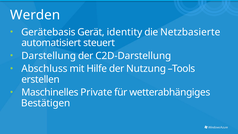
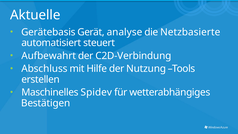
Werden: Werden -> Aktuelle
identity: identity -> analyse
Darstellung: Darstellung -> Aufbewahrt
C2D-Darstellung: C2D-Darstellung -> C2D-Verbindung
Private: Private -> Spidev
